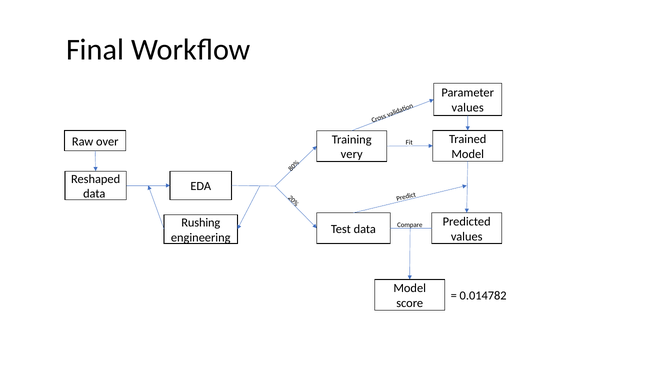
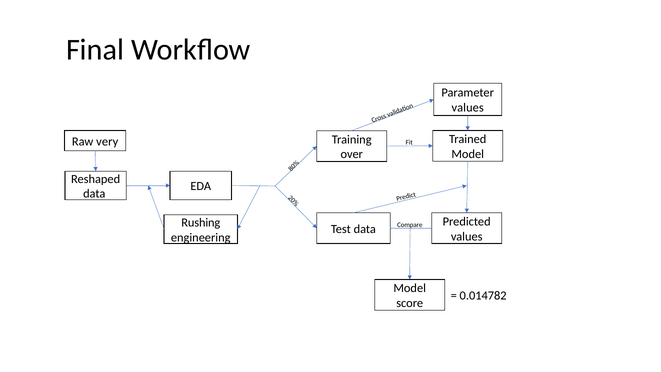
over: over -> very
very: very -> over
